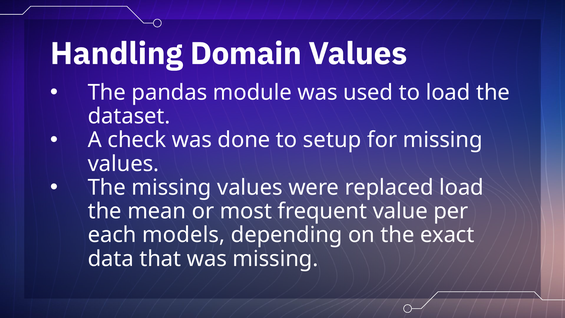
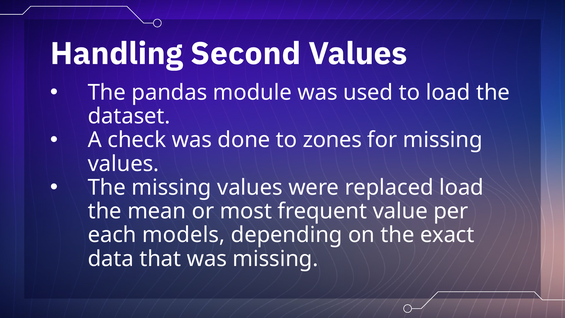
Domain: Domain -> Second
setup: setup -> zones
